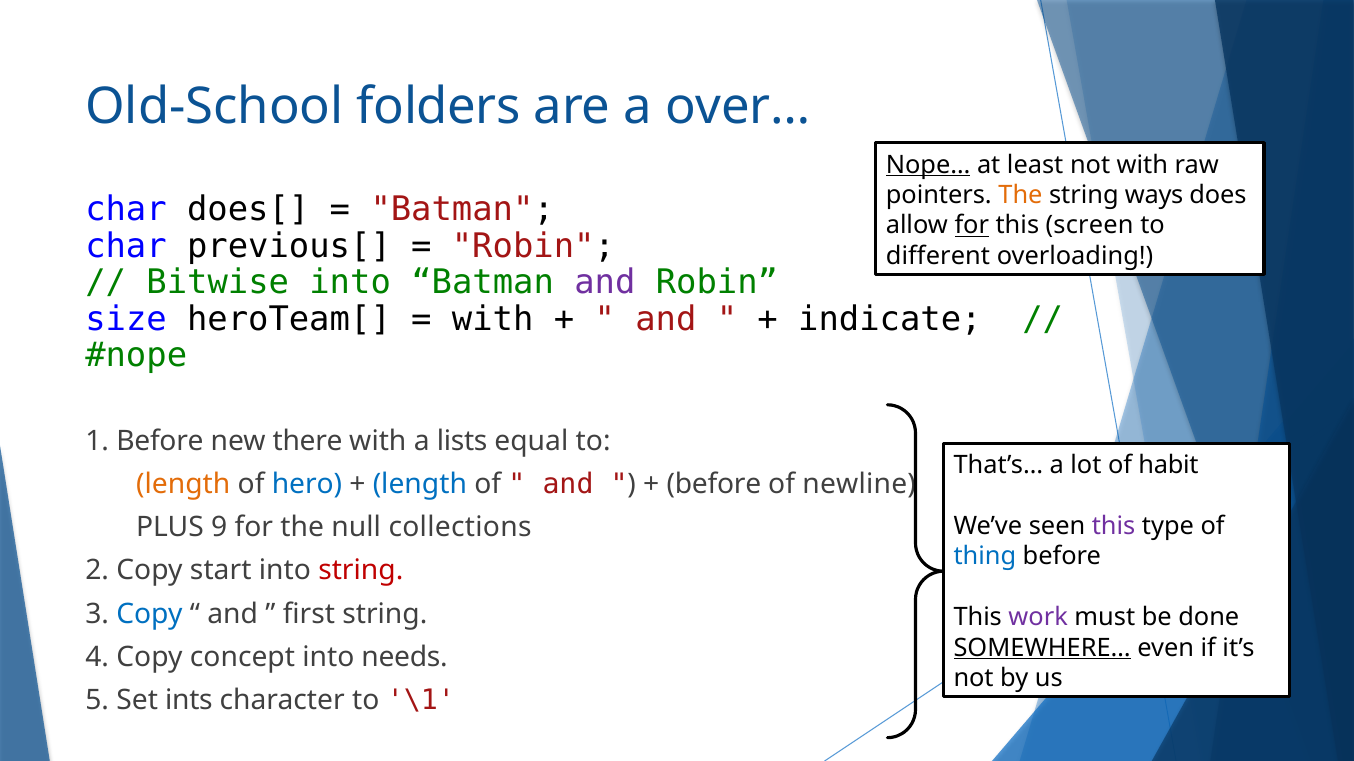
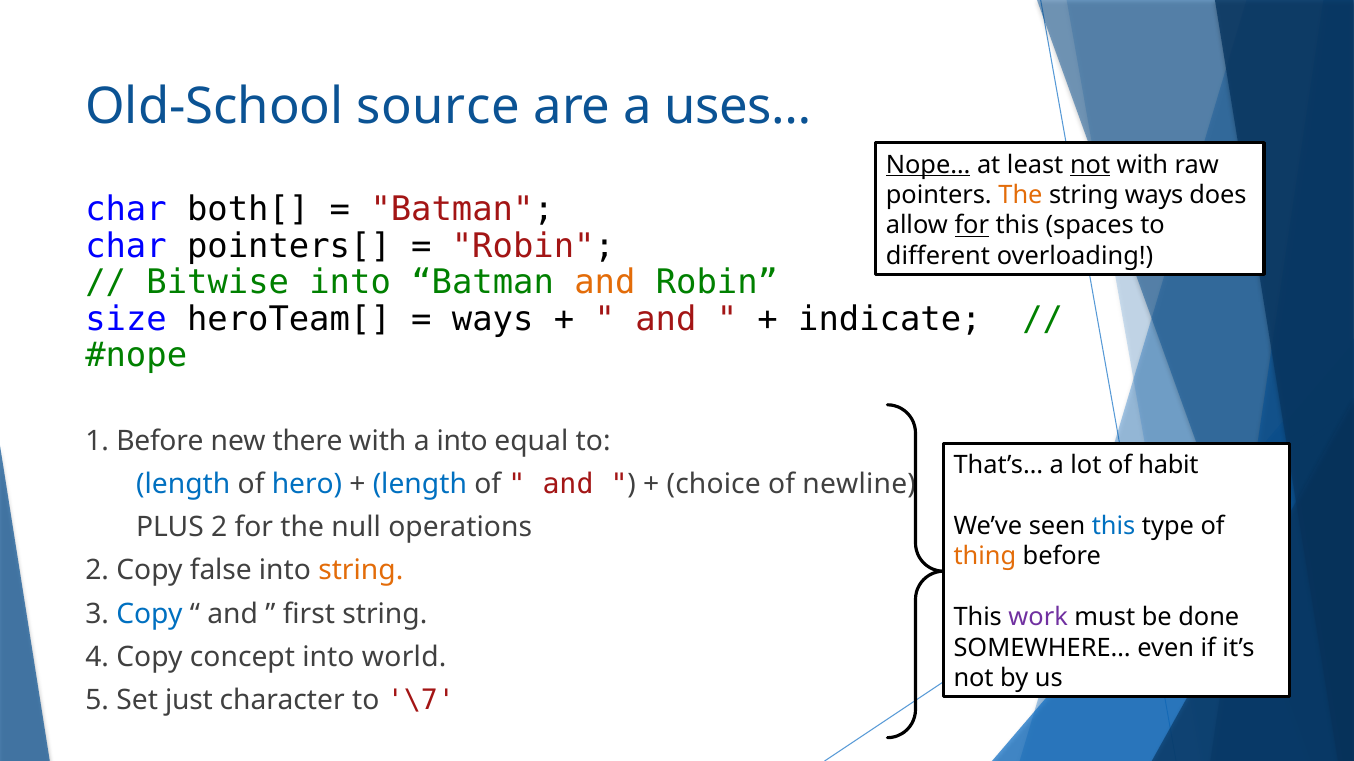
folders: folders -> source
over…: over… -> uses…
not at (1090, 165) underline: none -> present
does[: does[ -> both[
screen: screen -> spaces
previous[: previous[ -> pointers[
and at (605, 283) colour: purple -> orange
with at (493, 319): with -> ways
a lists: lists -> into
length at (183, 485) colour: orange -> blue
before at (714, 485): before -> choice
this at (1114, 526) colour: purple -> blue
PLUS 9: 9 -> 2
collections: collections -> operations
thing colour: blue -> orange
start: start -> false
string at (361, 571) colour: red -> orange
SOMEWHERE… underline: present -> none
needs: needs -> world
ints: ints -> just
\1: \1 -> \7
